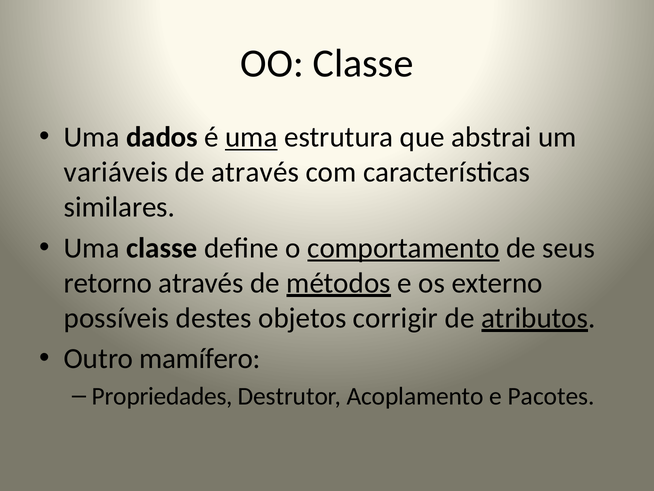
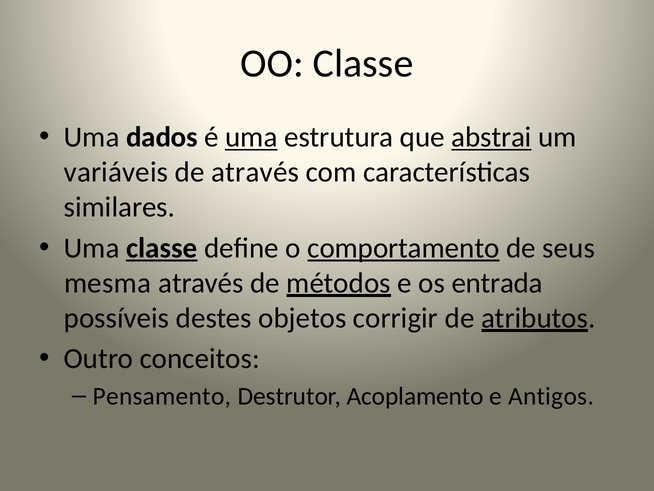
abstrai underline: none -> present
classe at (162, 248) underline: none -> present
retorno: retorno -> mesma
externo: externo -> entrada
mamífero: mamífero -> conceitos
Propriedades: Propriedades -> Pensamento
Pacotes: Pacotes -> Antigos
